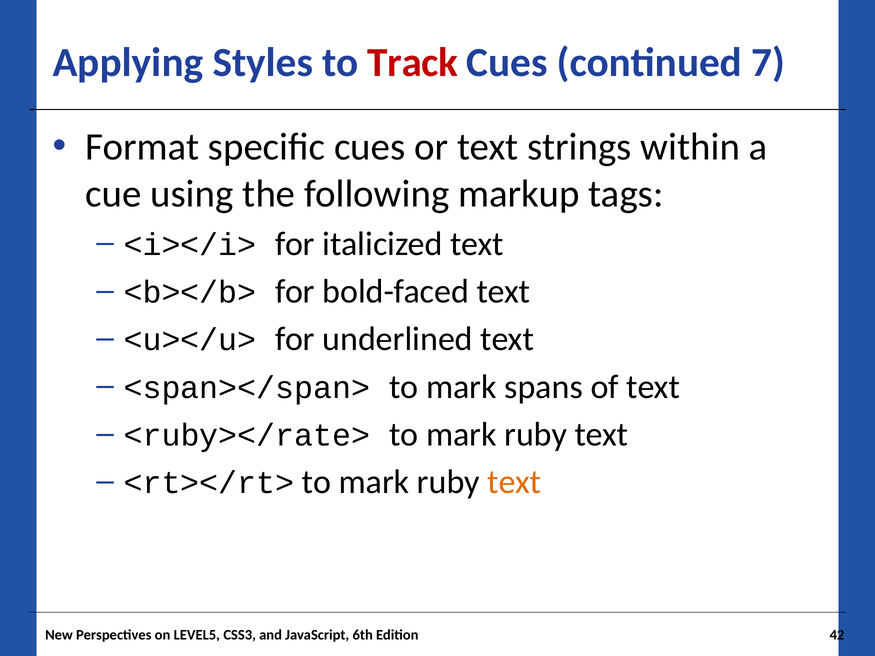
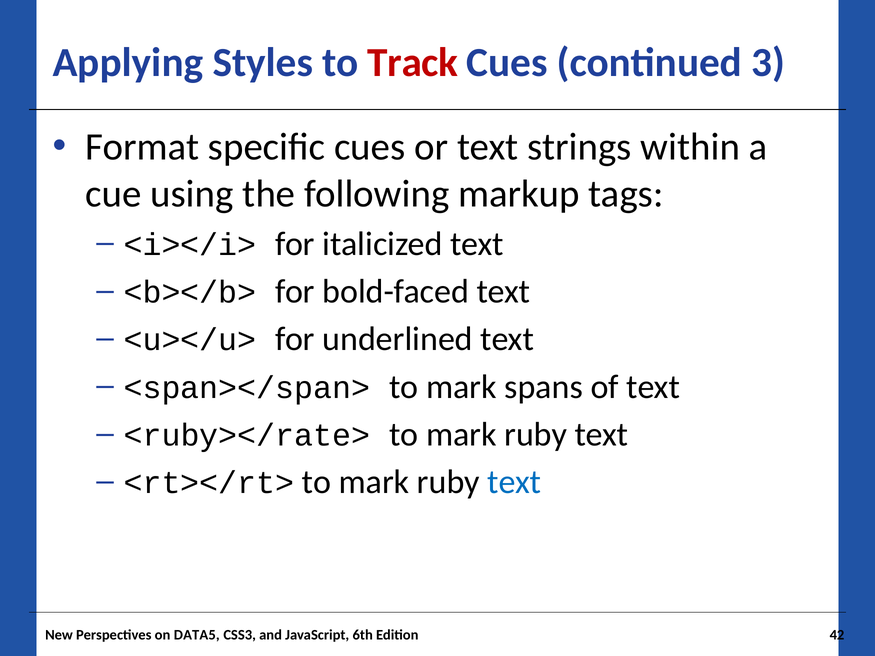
7: 7 -> 3
text at (514, 482) colour: orange -> blue
LEVEL5: LEVEL5 -> DATA5
